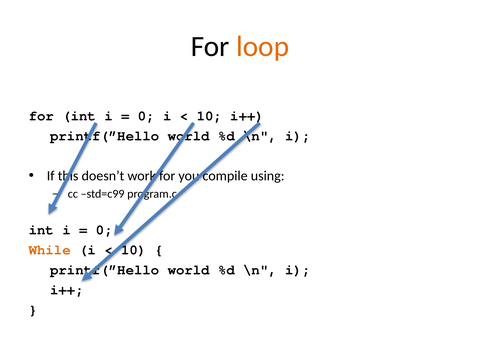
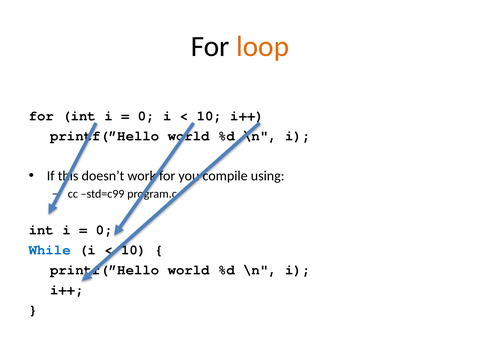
While colour: orange -> blue
